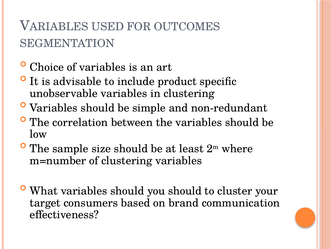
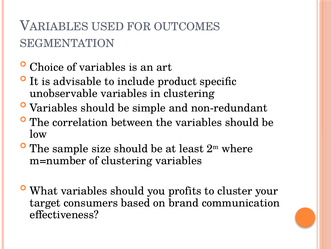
you should: should -> profits
